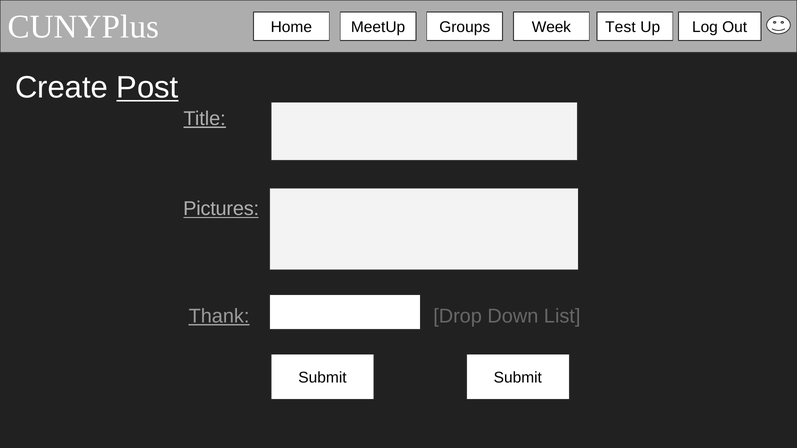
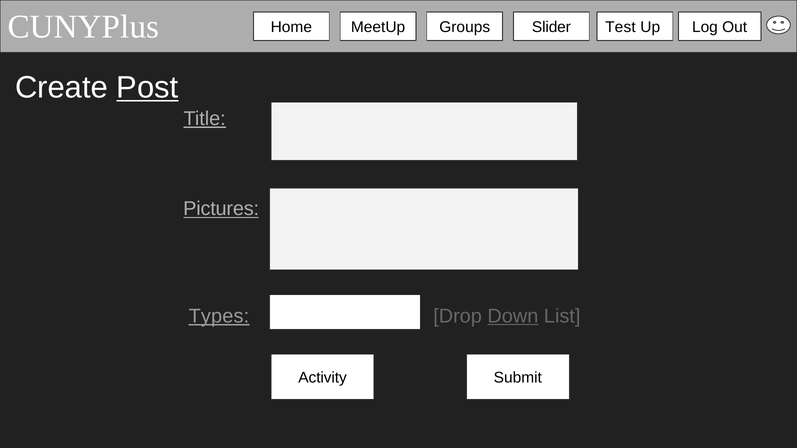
Week: Week -> Slider
Thank: Thank -> Types
Down underline: none -> present
Submit at (323, 378): Submit -> Activity
